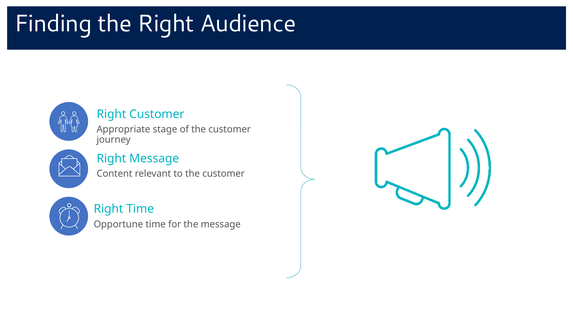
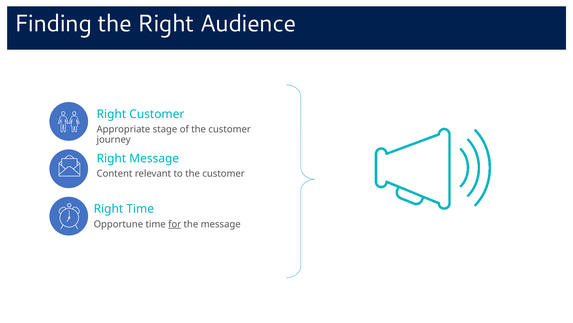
for underline: none -> present
